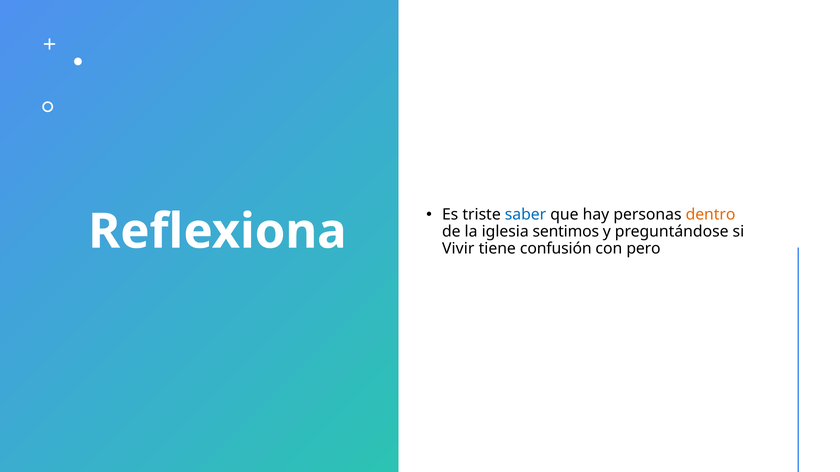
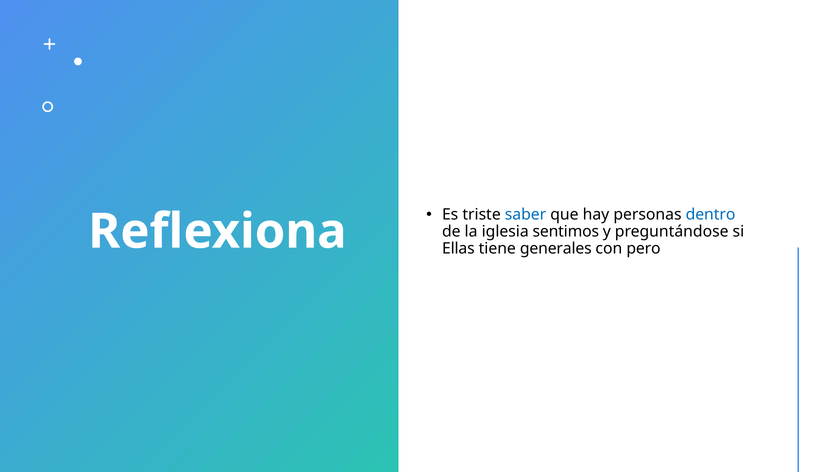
dentro colour: orange -> blue
Vivir: Vivir -> Ellas
confusión: confusión -> generales
